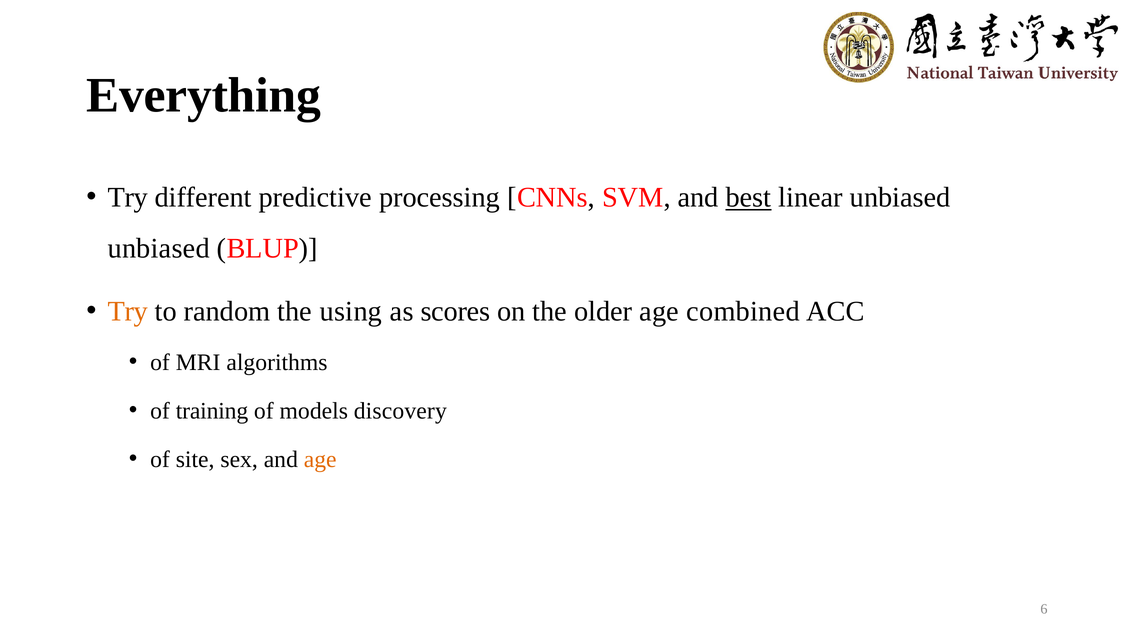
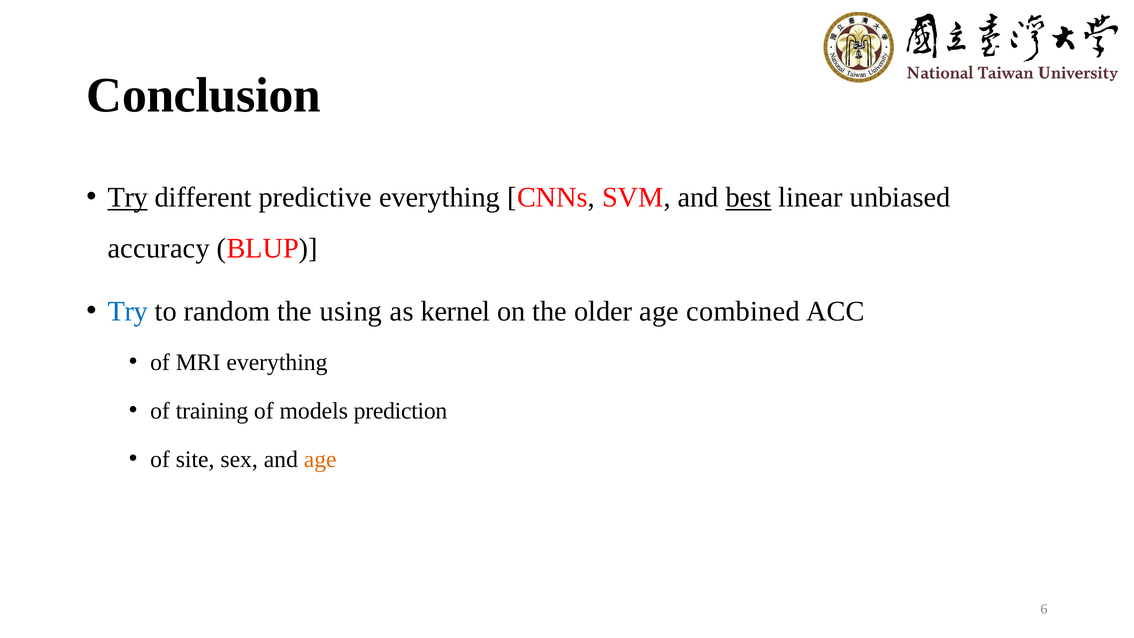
Everything: Everything -> Conclusion
Try at (128, 198) underline: none -> present
predictive processing: processing -> everything
unbiased at (159, 249): unbiased -> accuracy
Try at (128, 311) colour: orange -> blue
scores: scores -> kernel
MRI algorithms: algorithms -> everything
discovery: discovery -> prediction
